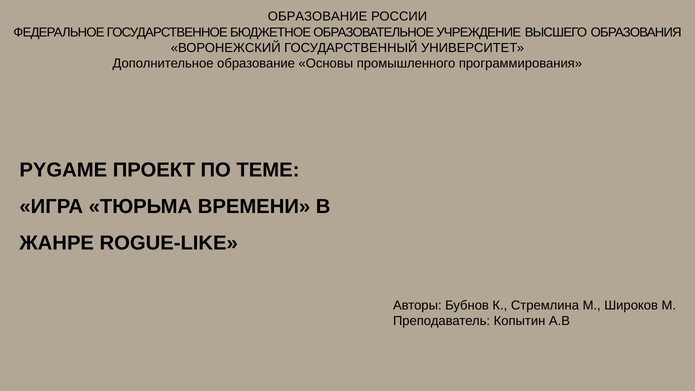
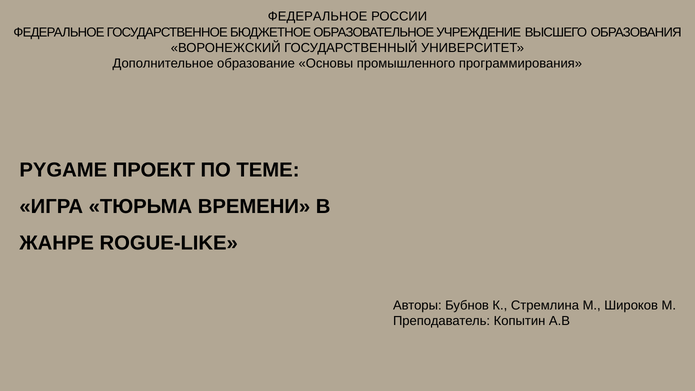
ОБРАЗОВАНИЕ at (318, 17): ОБРАЗОВАНИЕ -> ФЕДЕРАЛЬНОЕ
